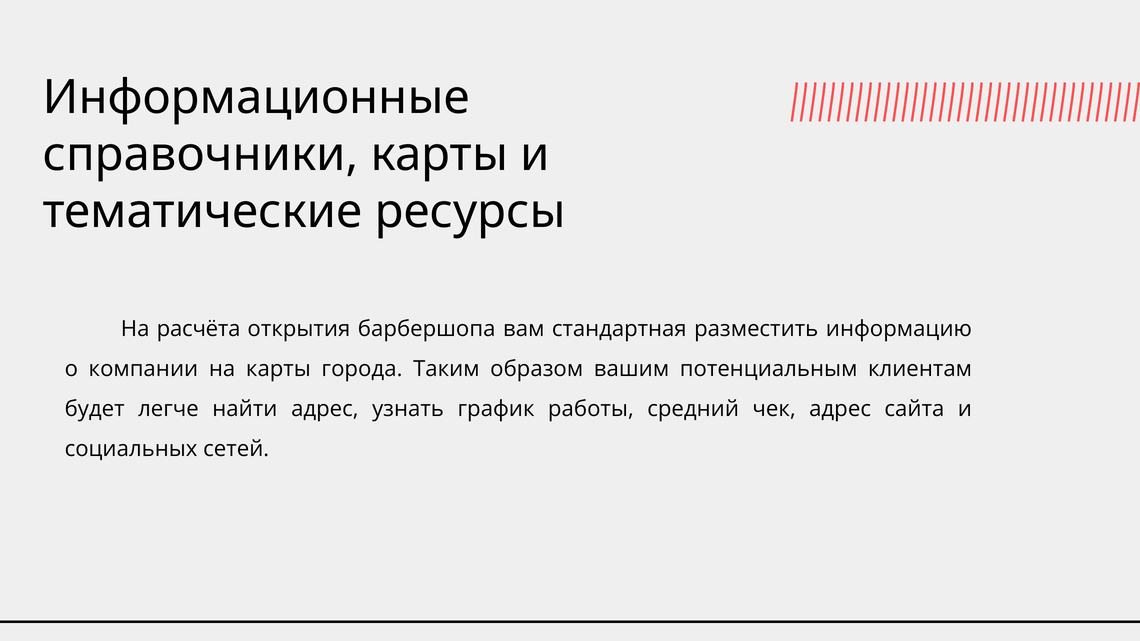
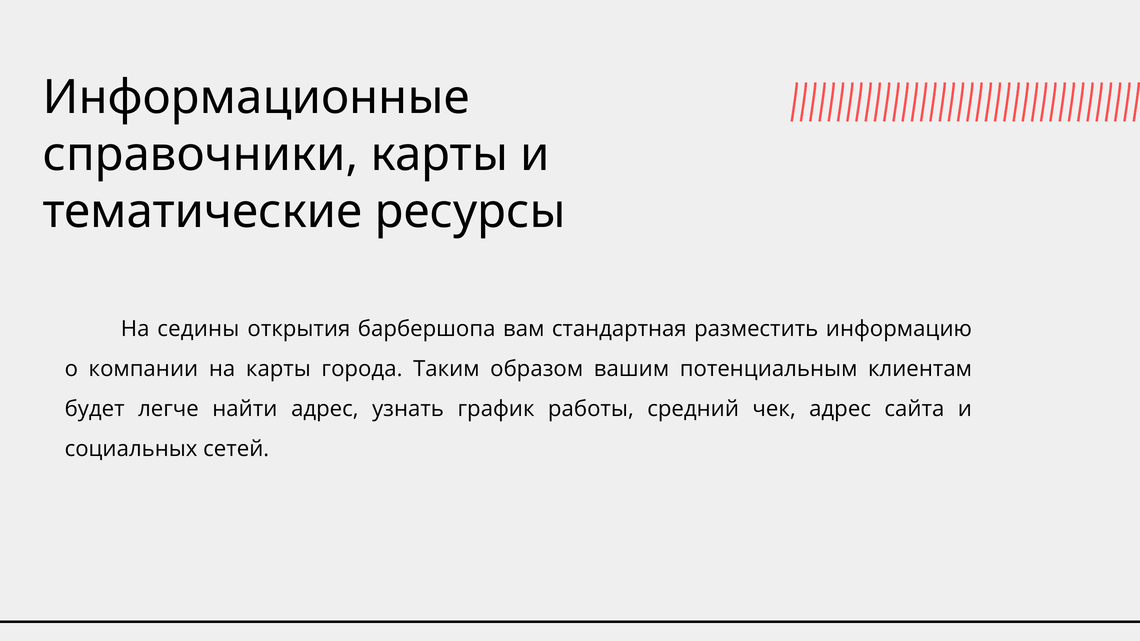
расчёта: расчёта -> седины
